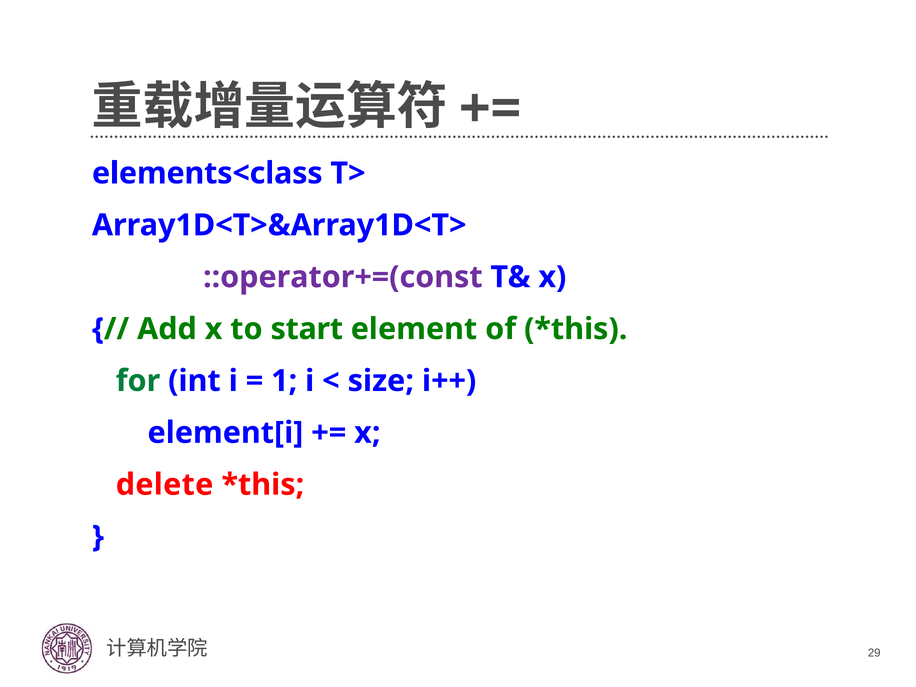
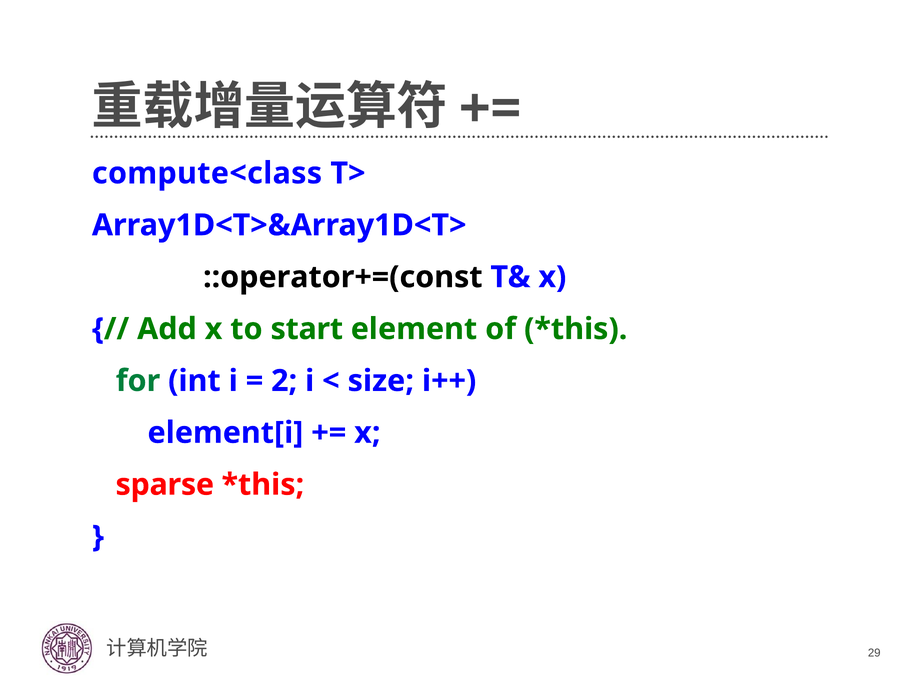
elements<class: elements<class -> compute<class
::operator+=(const colour: purple -> black
1: 1 -> 2
delete: delete -> sparse
